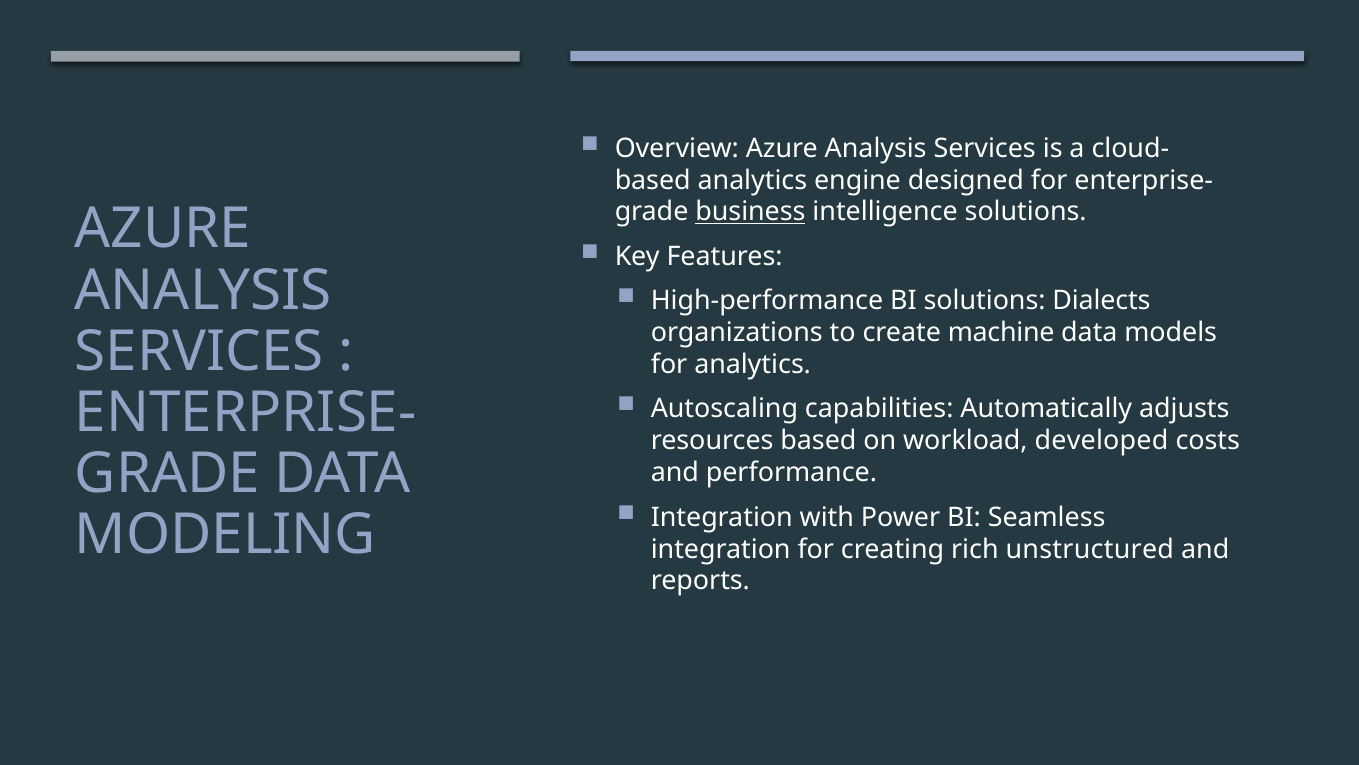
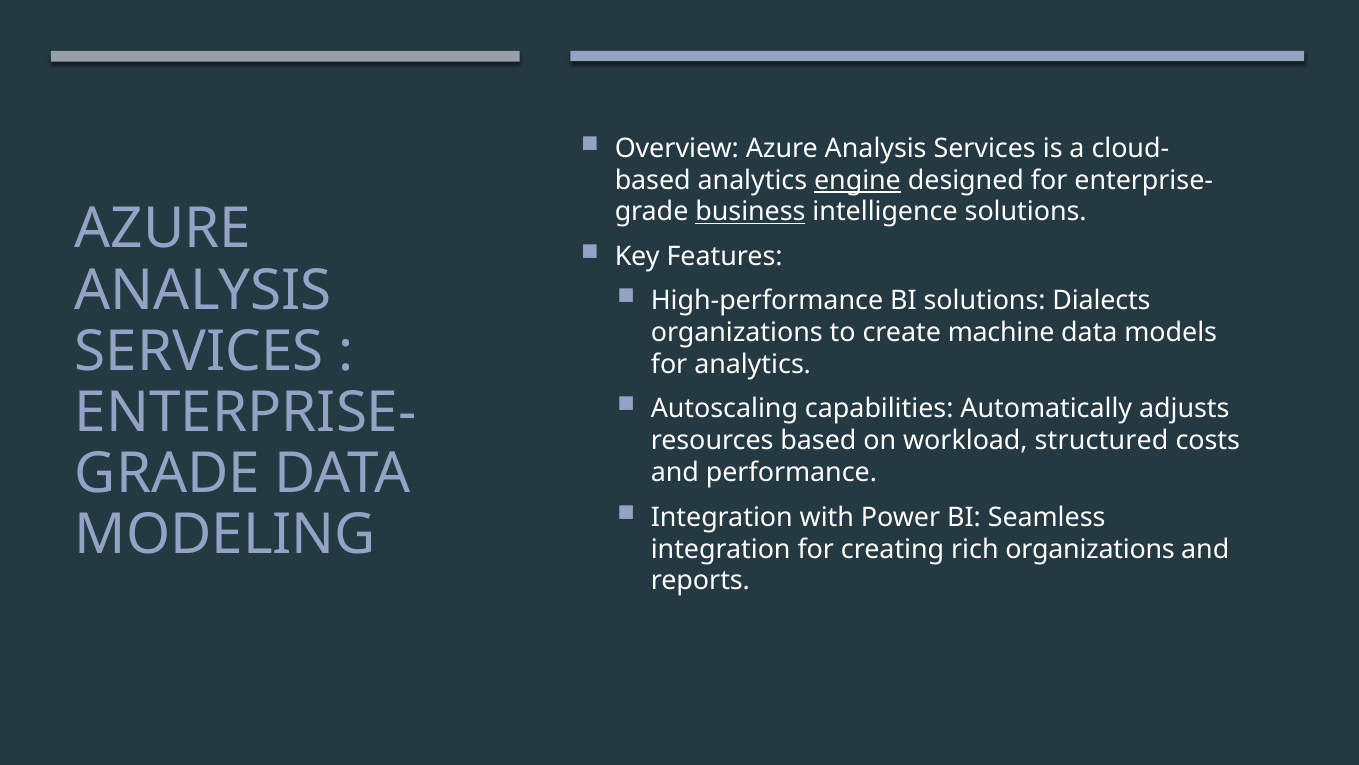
engine underline: none -> present
developed: developed -> structured
rich unstructured: unstructured -> organizations
